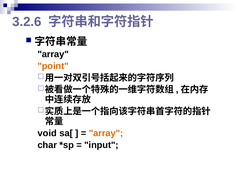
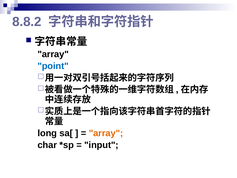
3.2.6: 3.2.6 -> 8.8.2
point colour: orange -> blue
void: void -> long
